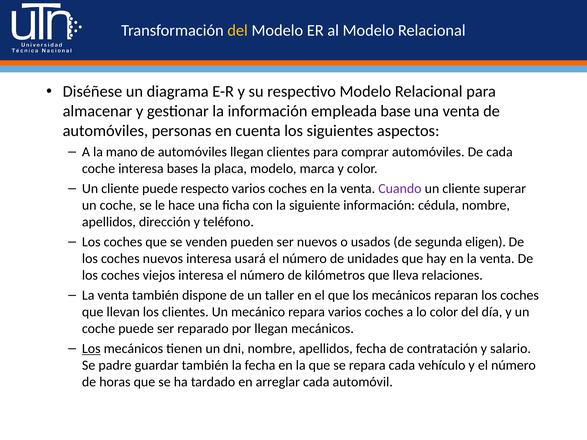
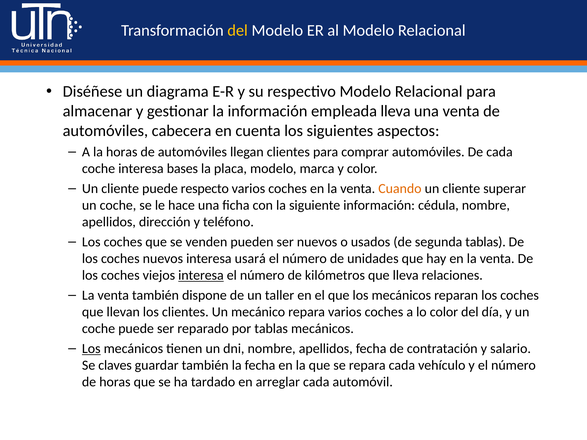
empleada base: base -> lleva
personas: personas -> cabecera
la mano: mano -> horas
Cuando colour: purple -> orange
segunda eligen: eligen -> tablas
interesa at (201, 275) underline: none -> present
por llegan: llegan -> tablas
padre: padre -> claves
